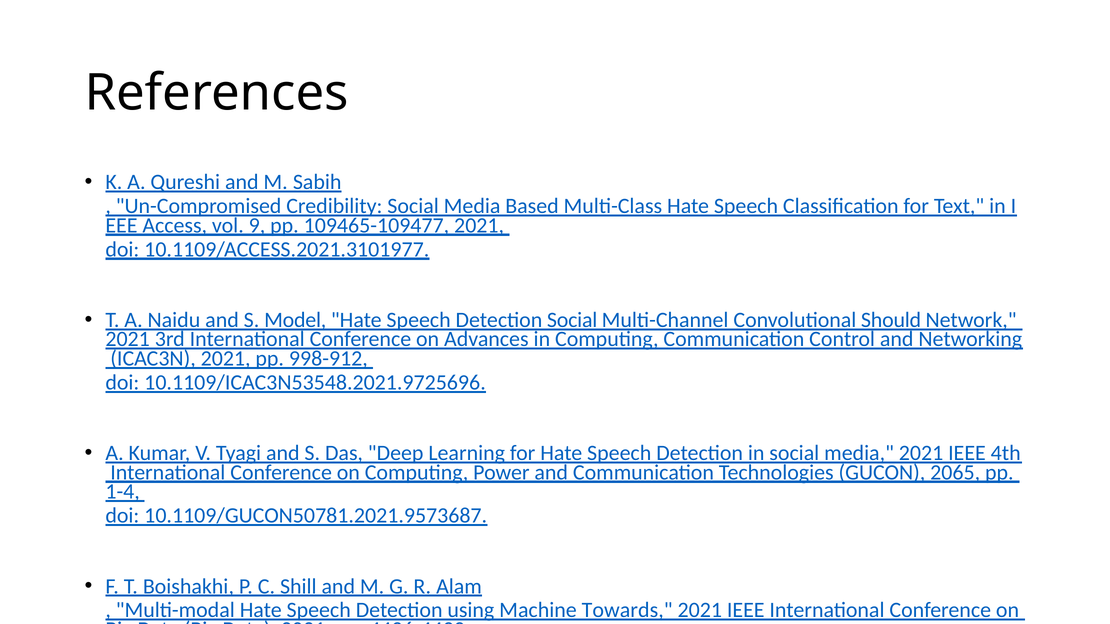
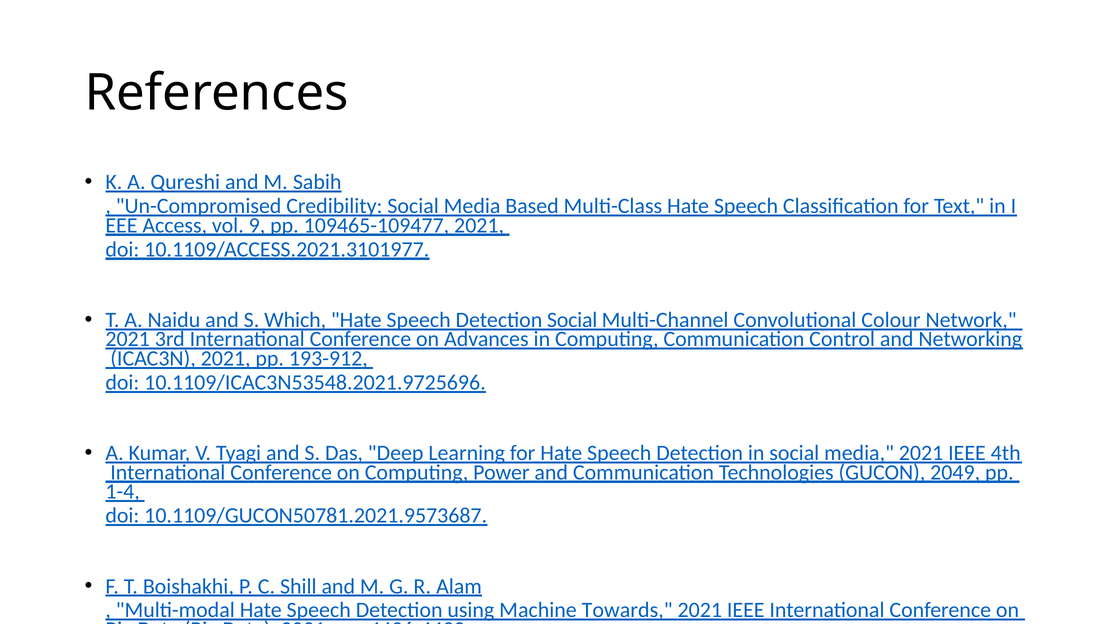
Model: Model -> Which
Should: Should -> Colour
998-912: 998-912 -> 193-912
2065: 2065 -> 2049
